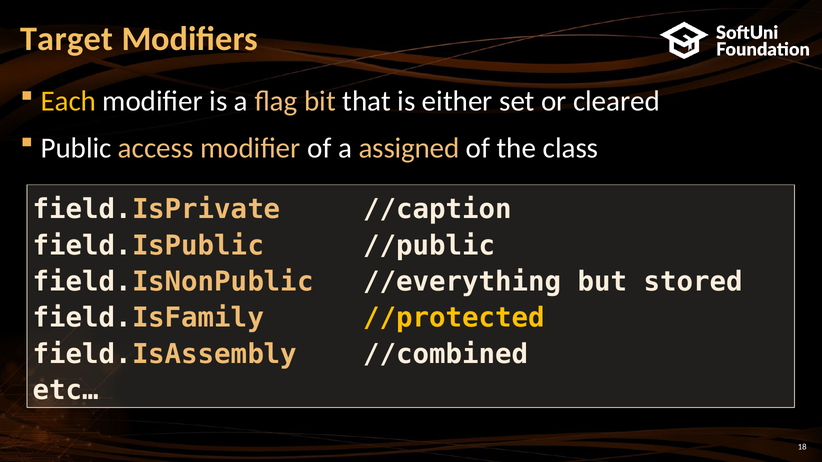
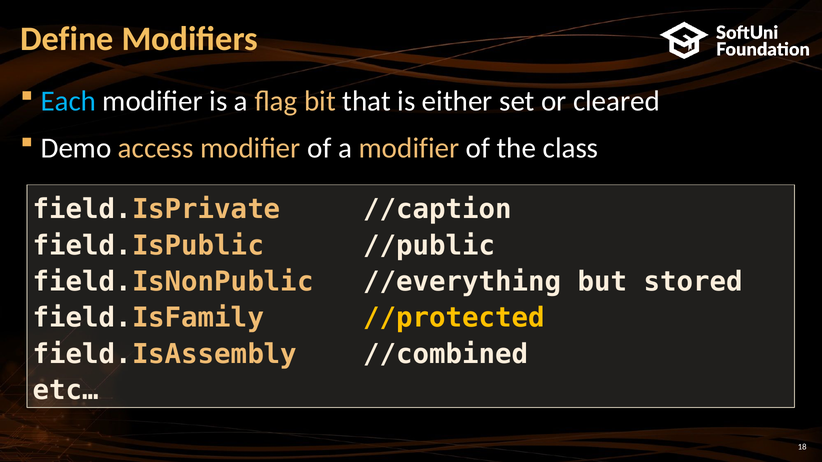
Target: Target -> Define
Each colour: yellow -> light blue
Public: Public -> Demo
a assigned: assigned -> modifier
